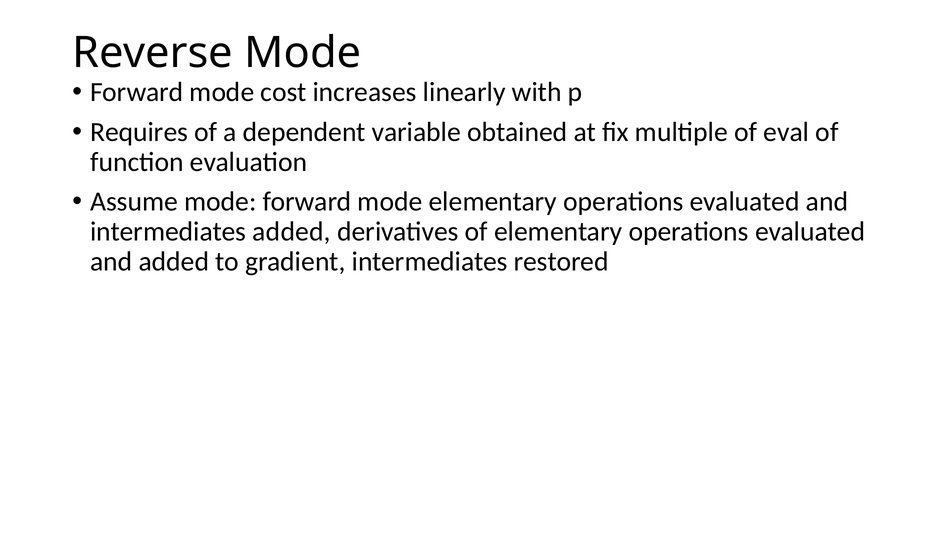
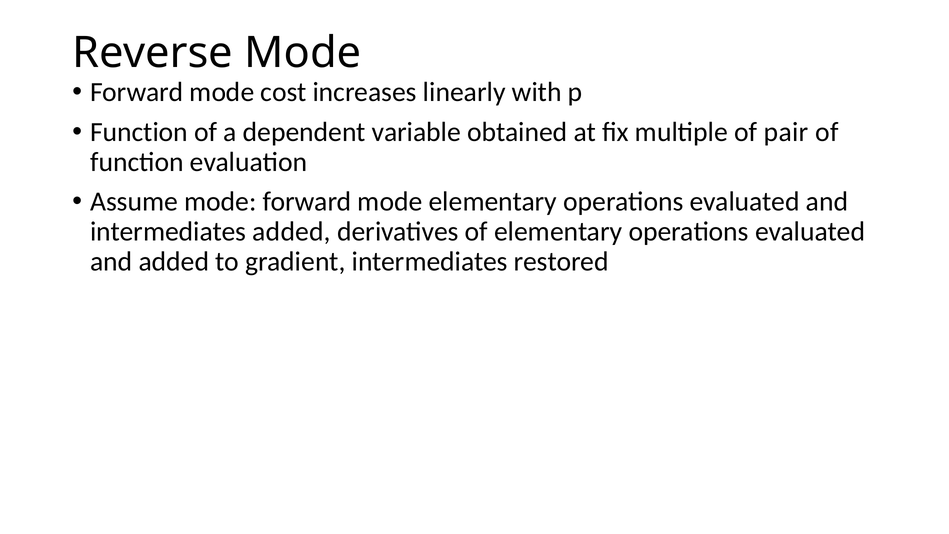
Requires at (139, 132): Requires -> Function
eval: eval -> pair
